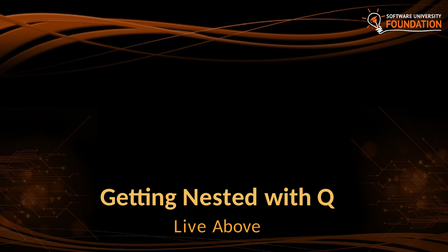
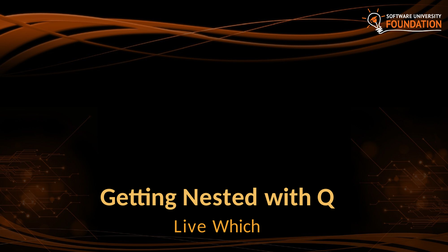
Above: Above -> Which
